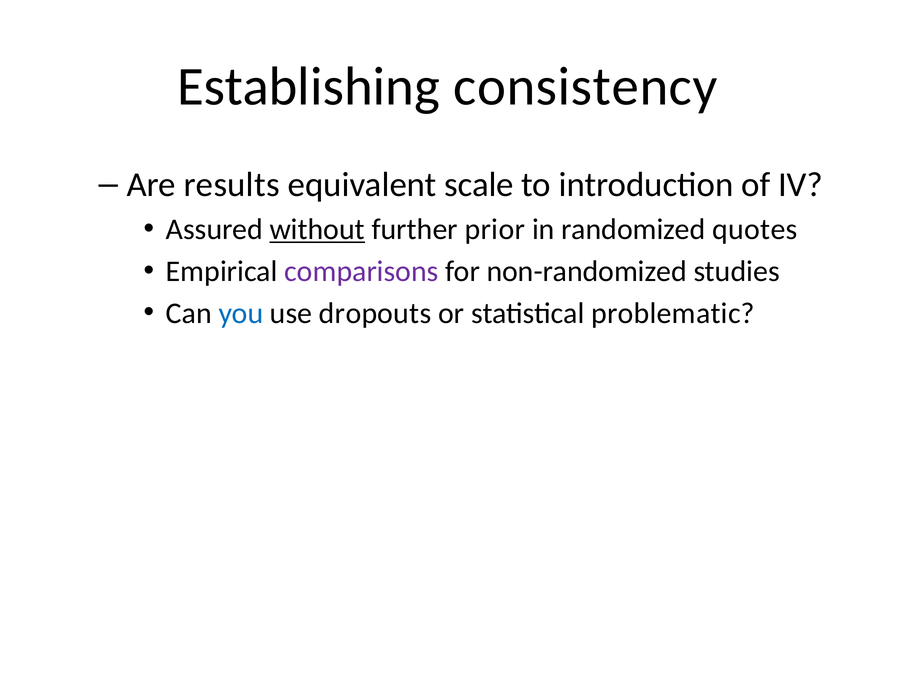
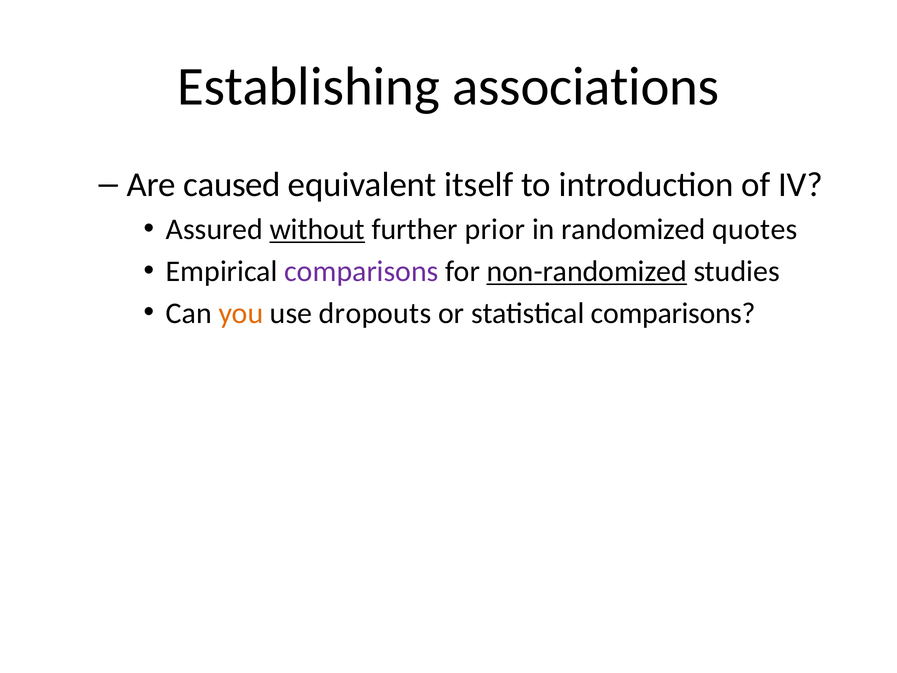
consistency: consistency -> associations
results: results -> caused
scale: scale -> itself
non-randomized underline: none -> present
you colour: blue -> orange
statistical problematic: problematic -> comparisons
